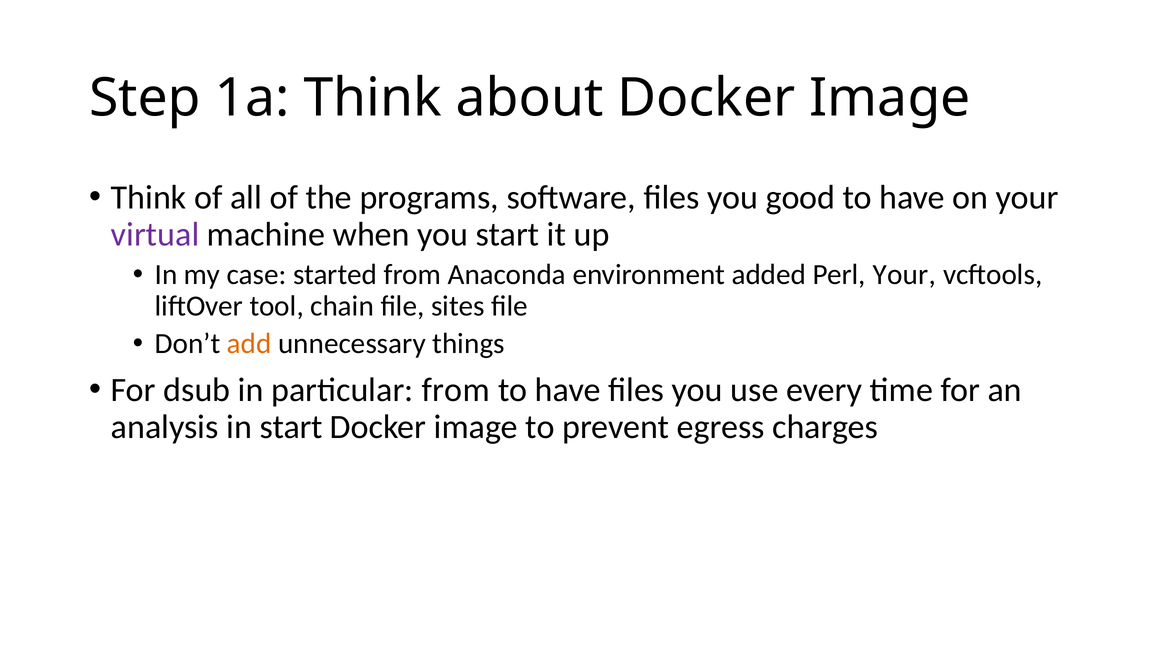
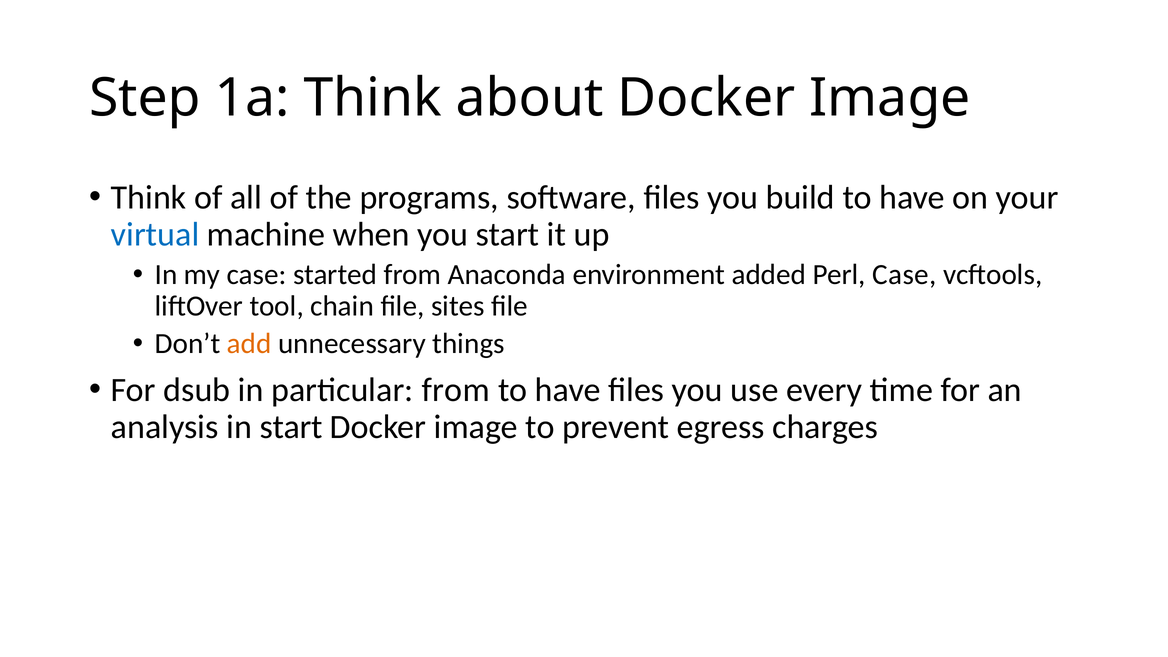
good: good -> build
virtual colour: purple -> blue
Perl Your: Your -> Case
